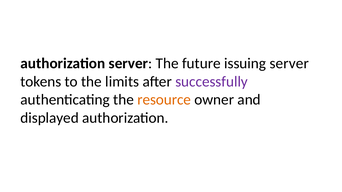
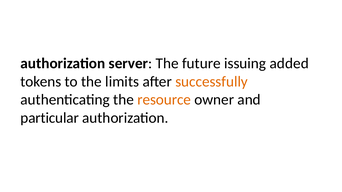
issuing server: server -> added
successfully colour: purple -> orange
displayed: displayed -> particular
